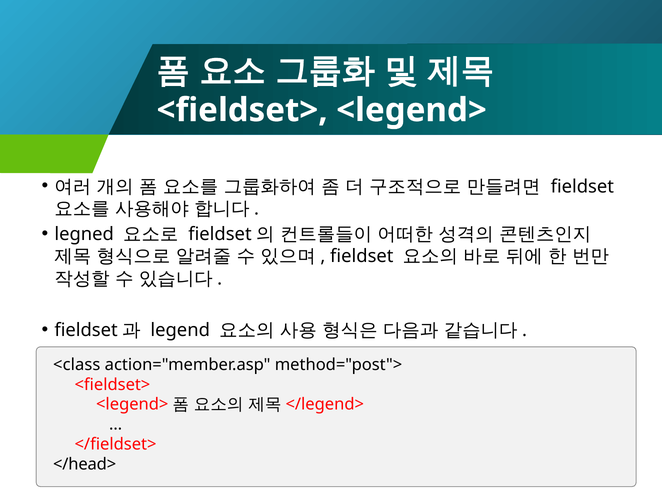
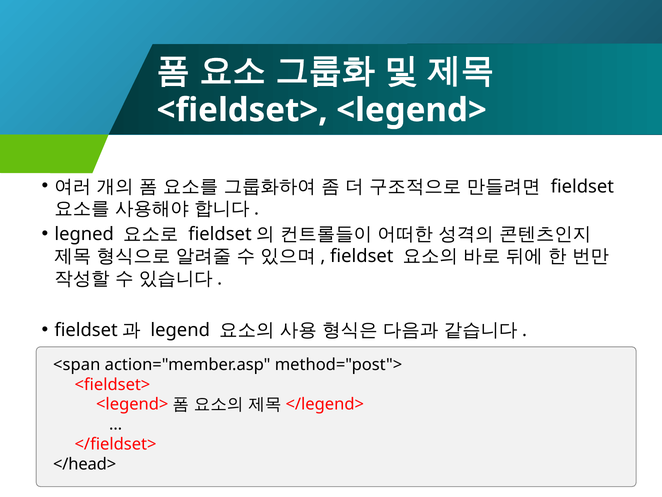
<class: <class -> <span
